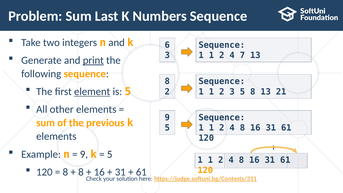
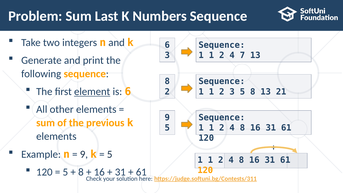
print underline: present -> none
is 5: 5 -> 6
8 at (65, 172): 8 -> 5
